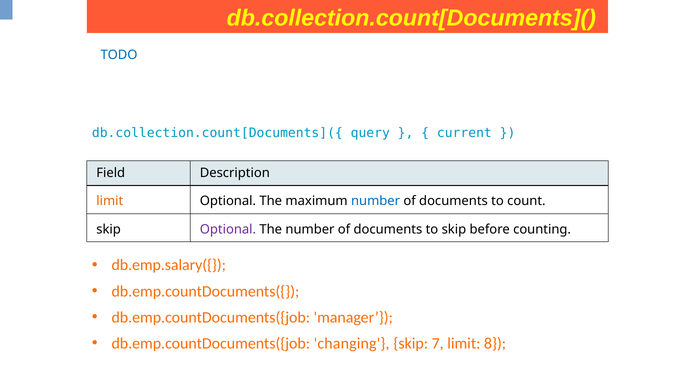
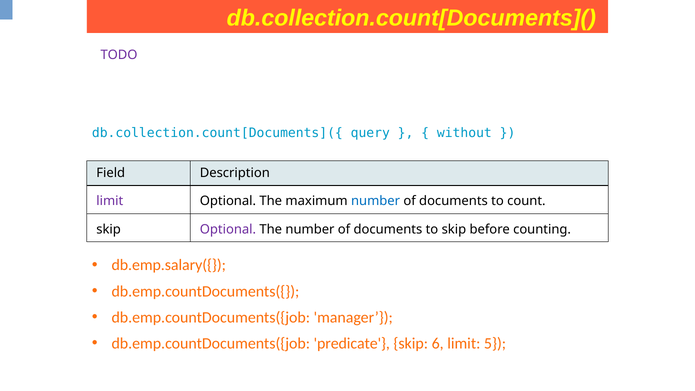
TODO colour: blue -> purple
current: current -> without
limit at (110, 201) colour: orange -> purple
changing: changing -> predicate
7: 7 -> 6
8: 8 -> 5
